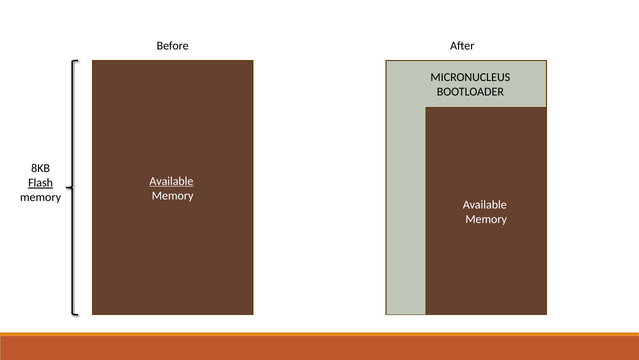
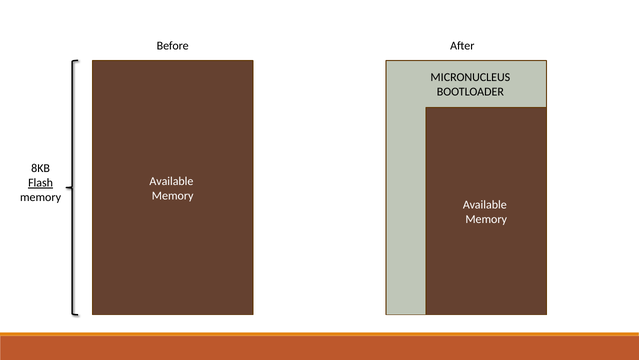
Available at (171, 181) underline: present -> none
